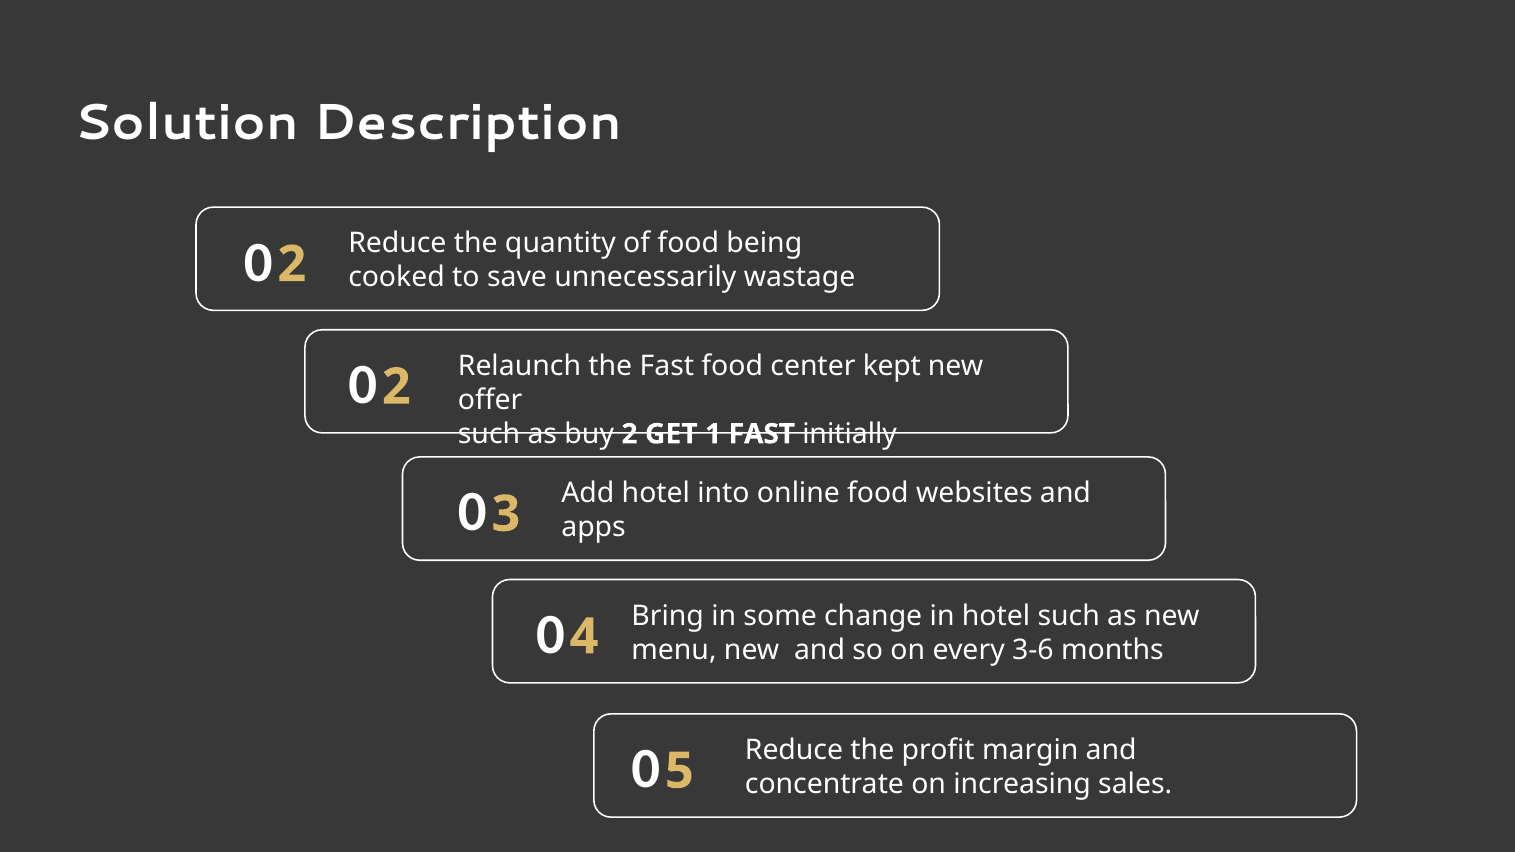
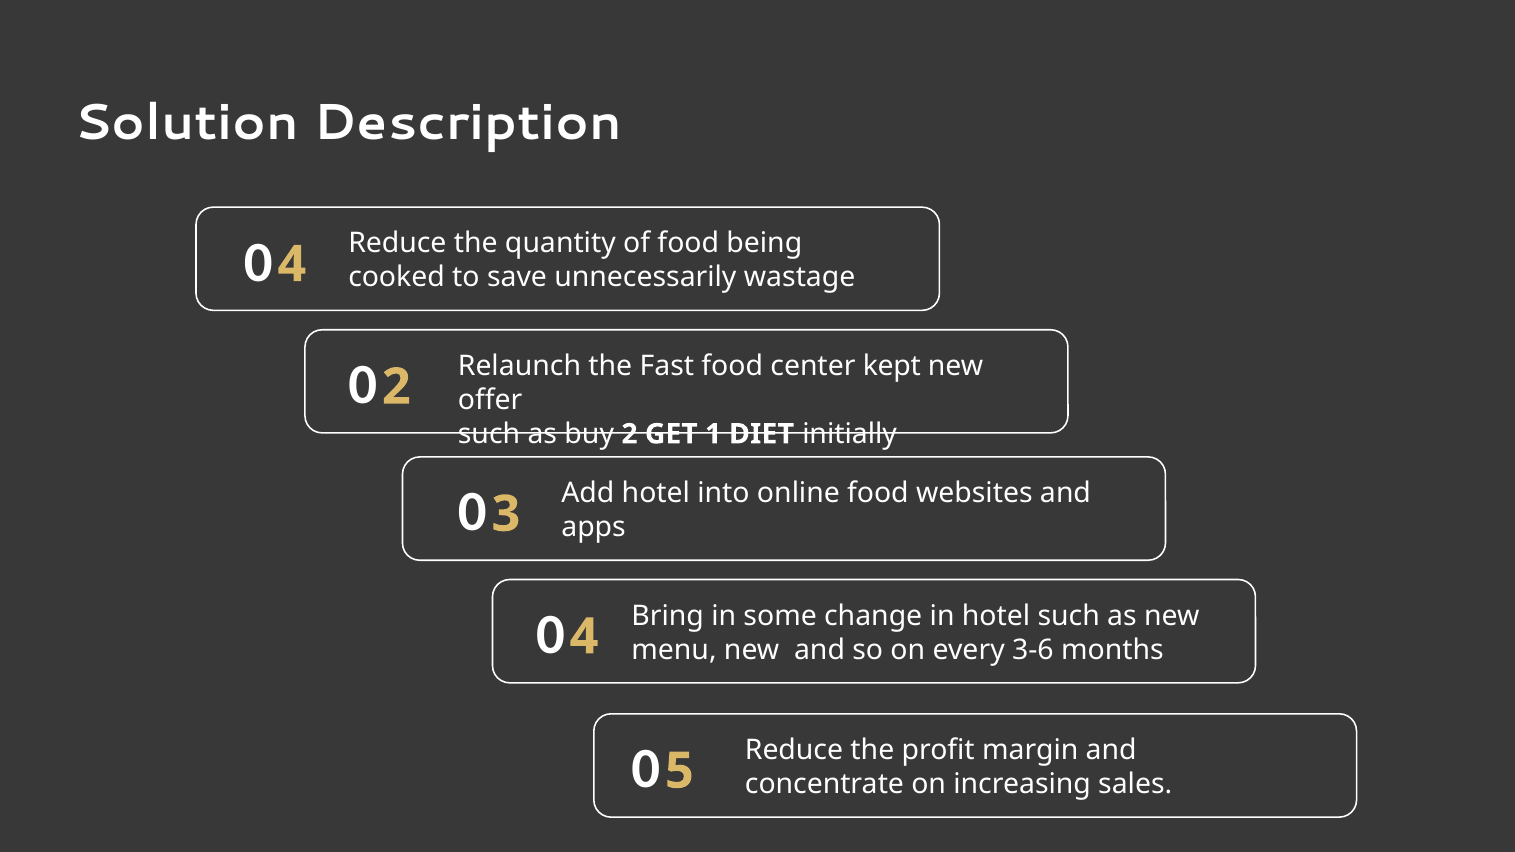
2 at (292, 264): 2 -> 4
1 FAST: FAST -> DIET
